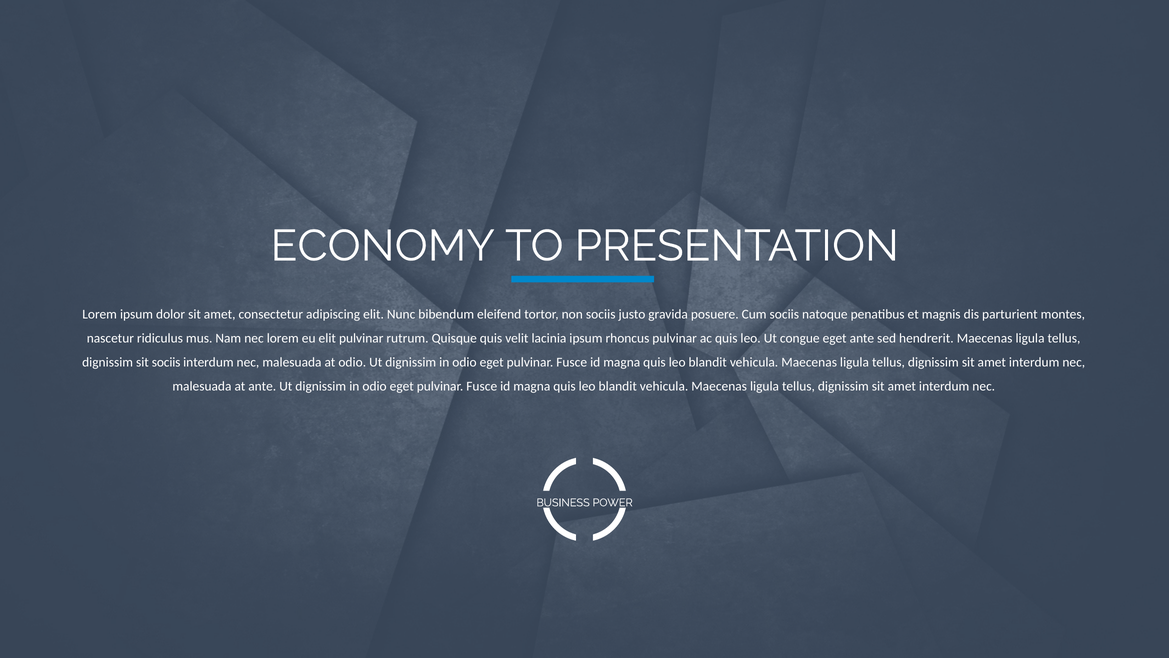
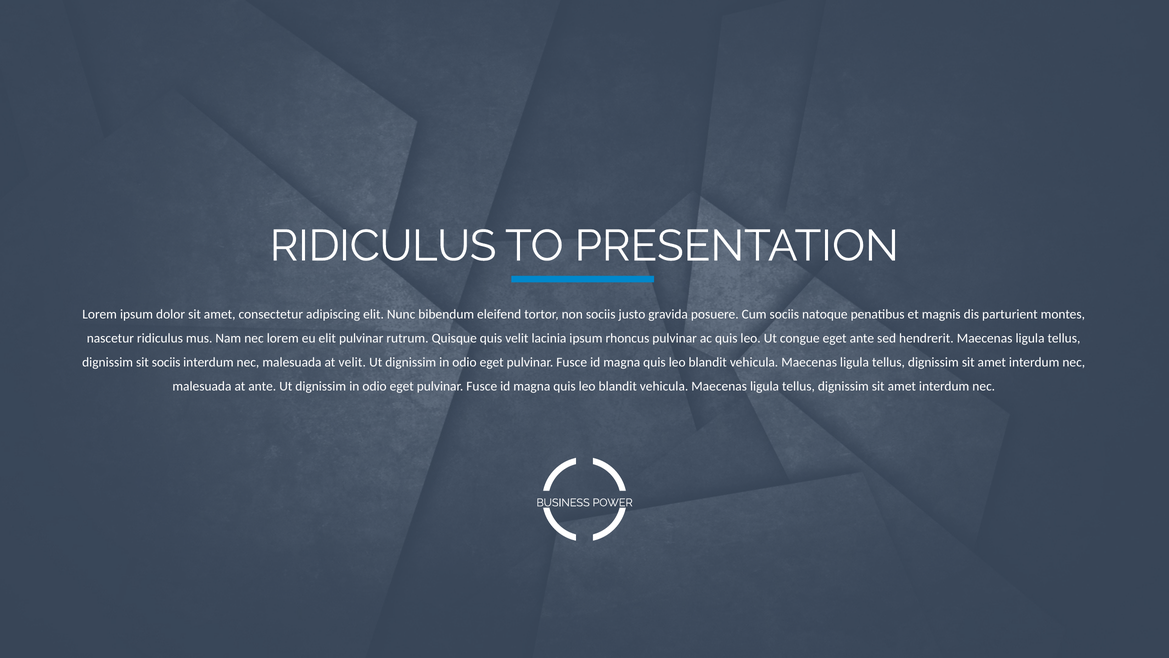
ECONOMY at (383, 246): ECONOMY -> RIDICULUS
at odio: odio -> velit
